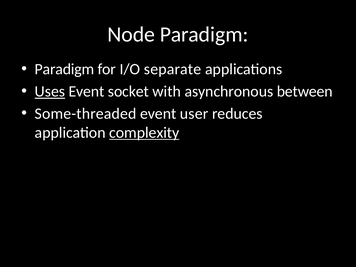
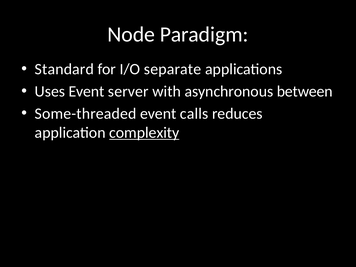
Paradigm at (64, 69): Paradigm -> Standard
Uses underline: present -> none
socket: socket -> server
user: user -> calls
